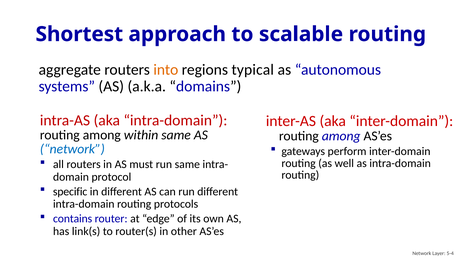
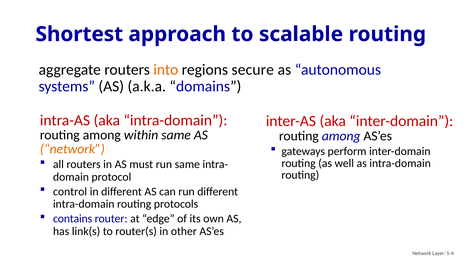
typical: typical -> secure
network at (72, 149) colour: blue -> orange
specific: specific -> control
